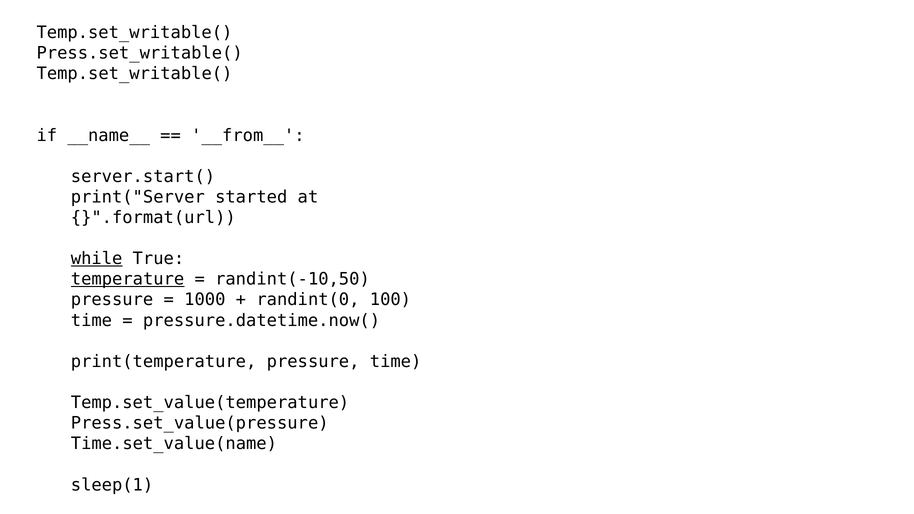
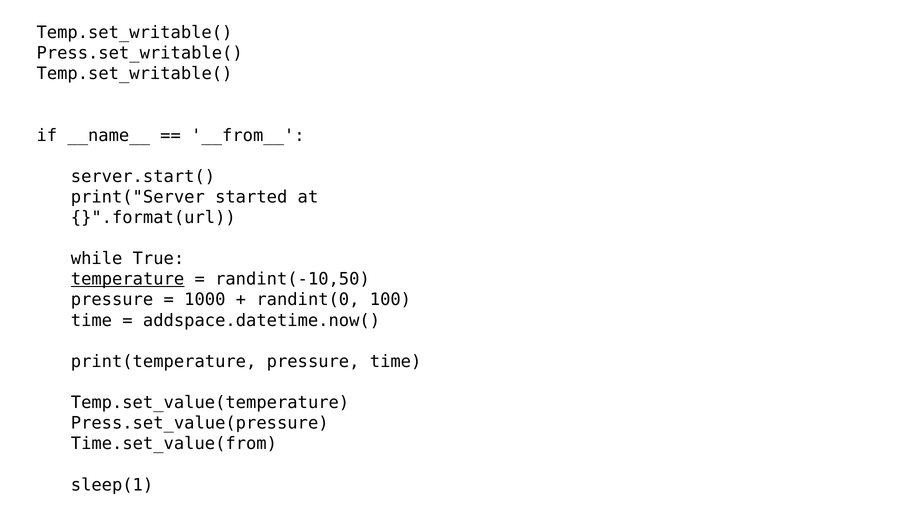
while underline: present -> none
pressure.datetime.now(: pressure.datetime.now( -> addspace.datetime.now(
Time.set_value(name: Time.set_value(name -> Time.set_value(from
